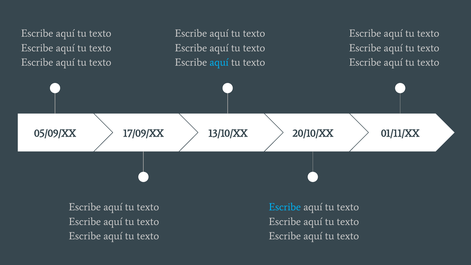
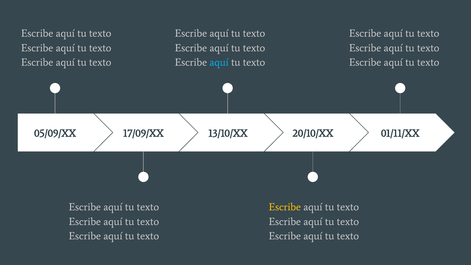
Escribe at (285, 207) colour: light blue -> yellow
